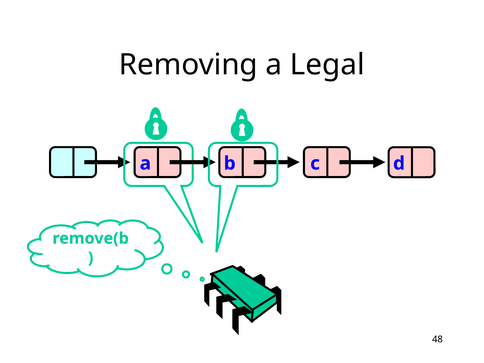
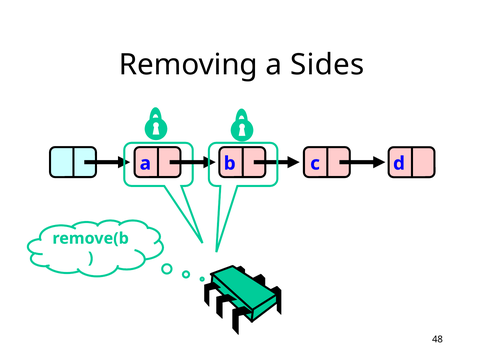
Legal: Legal -> Sides
